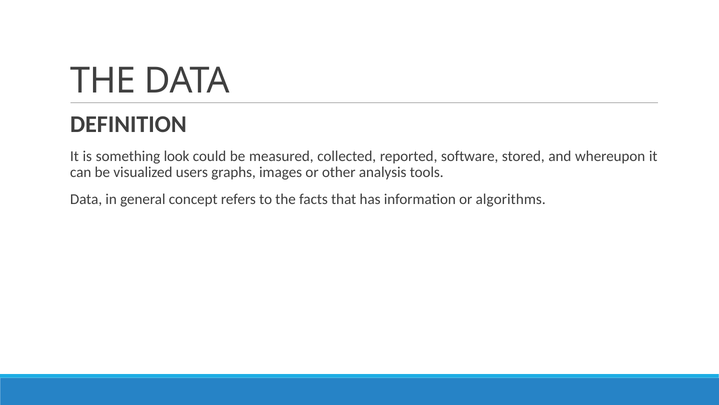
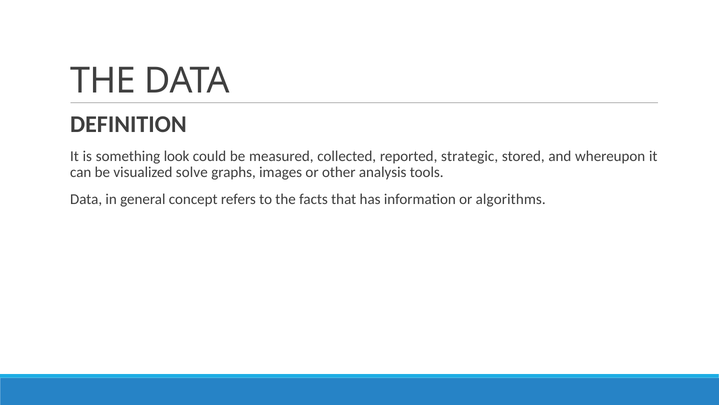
software: software -> strategic
users: users -> solve
